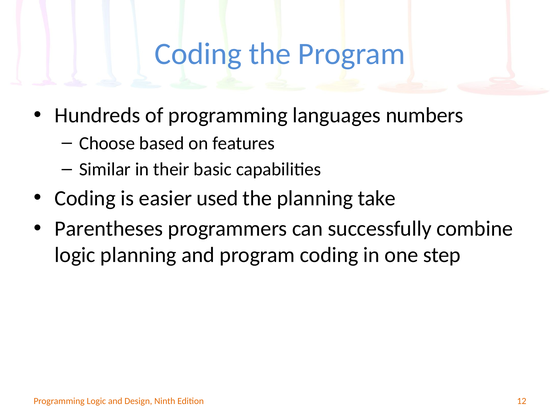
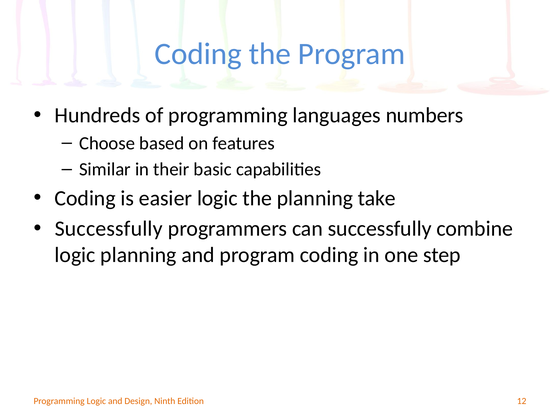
easier used: used -> logic
Parentheses at (109, 229): Parentheses -> Successfully
